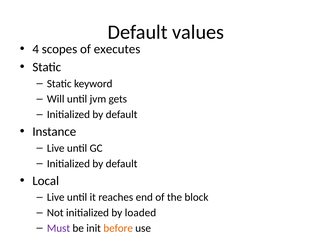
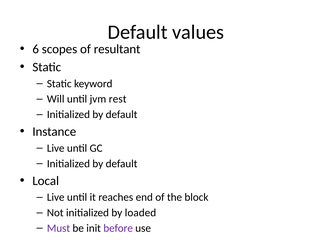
4: 4 -> 6
executes: executes -> resultant
gets: gets -> rest
before colour: orange -> purple
